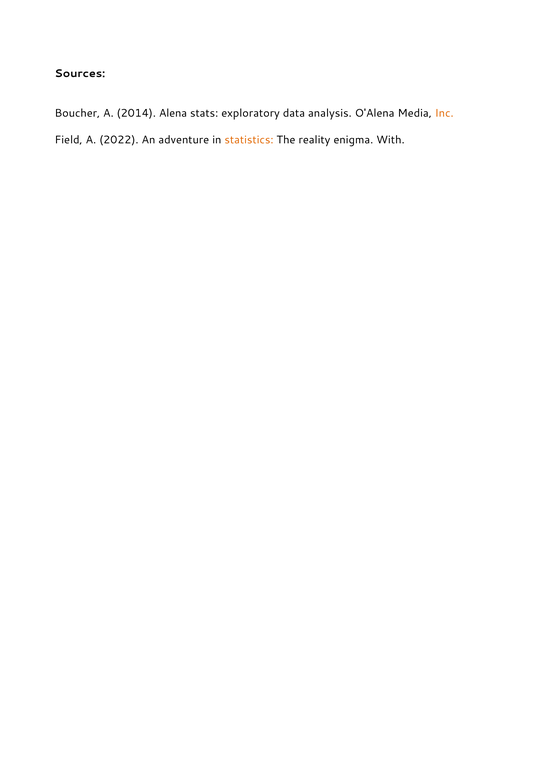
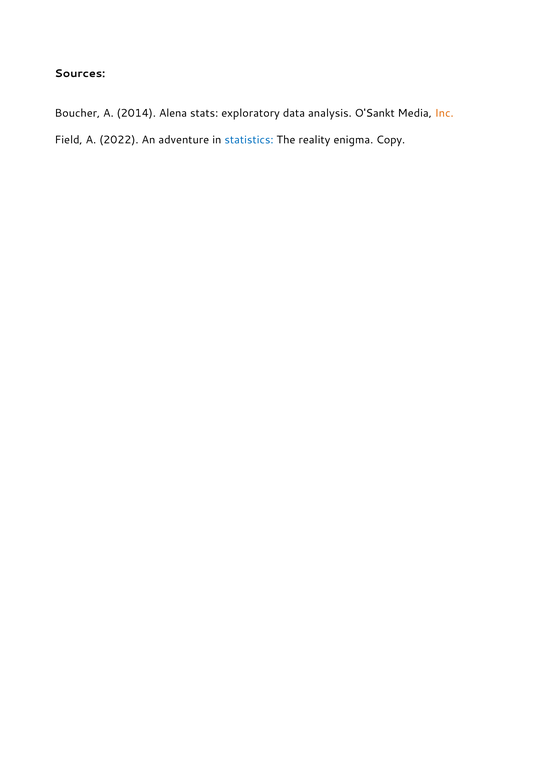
O'Alena: O'Alena -> O'Sankt
statistics colour: orange -> blue
With: With -> Copy
